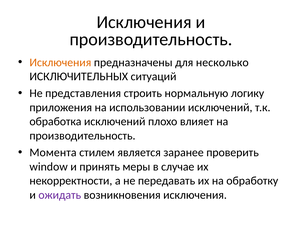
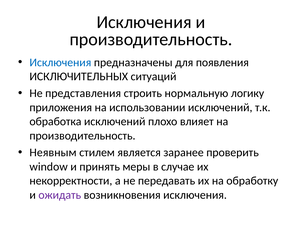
Исключения at (60, 62) colour: orange -> blue
несколько: несколько -> появления
Момента: Момента -> Неявным
